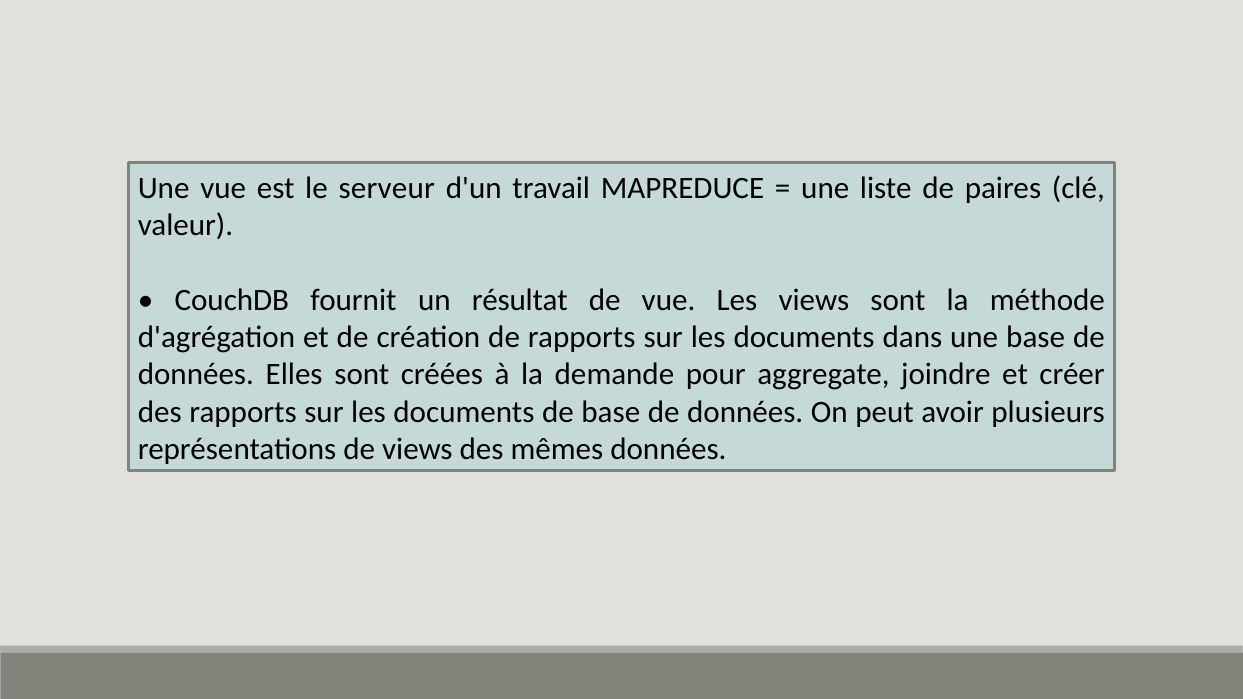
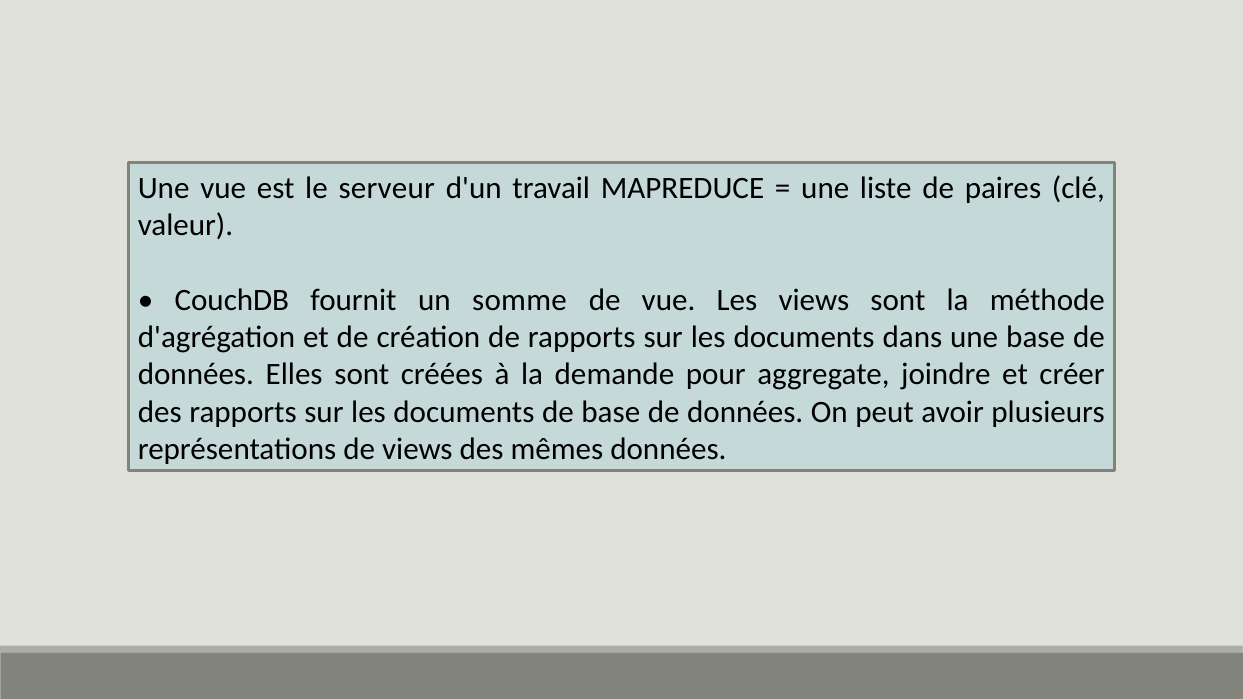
résultat: résultat -> somme
